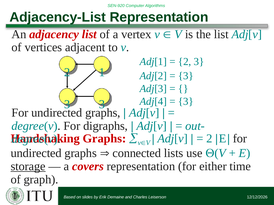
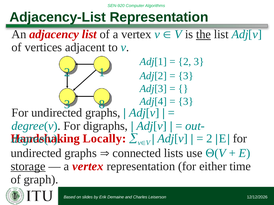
the underline: none -> present
3 3: 3 -> 8
Graphs at (104, 139): Graphs -> Locally
covers at (88, 167): covers -> vertex
